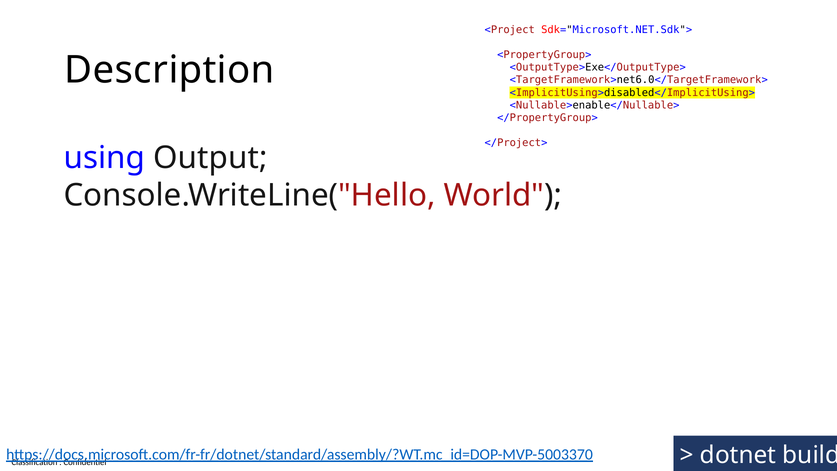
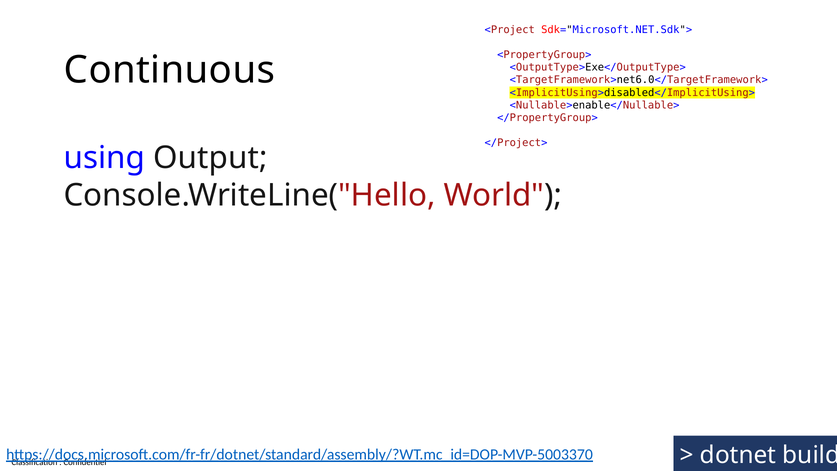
Description: Description -> Continuous
